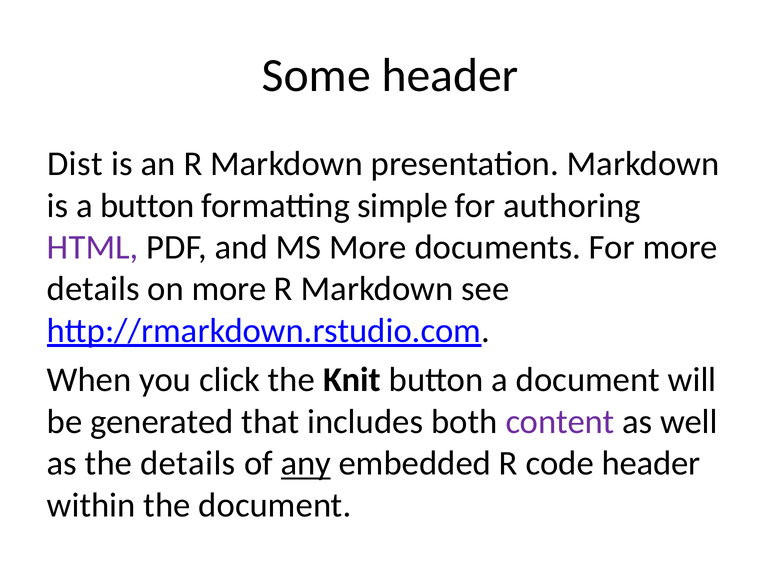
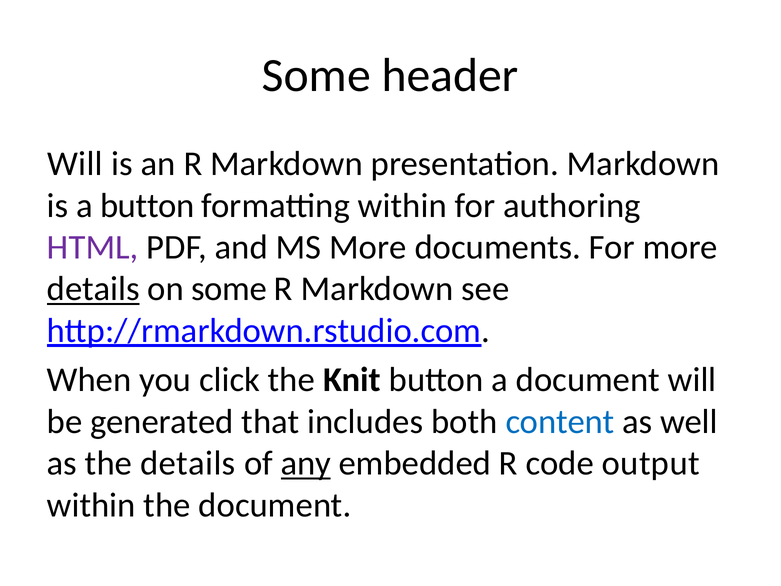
Dist at (75, 164): Dist -> Will
formatting simple: simple -> within
details at (93, 289) underline: none -> present
on more: more -> some
content colour: purple -> blue
code header: header -> output
